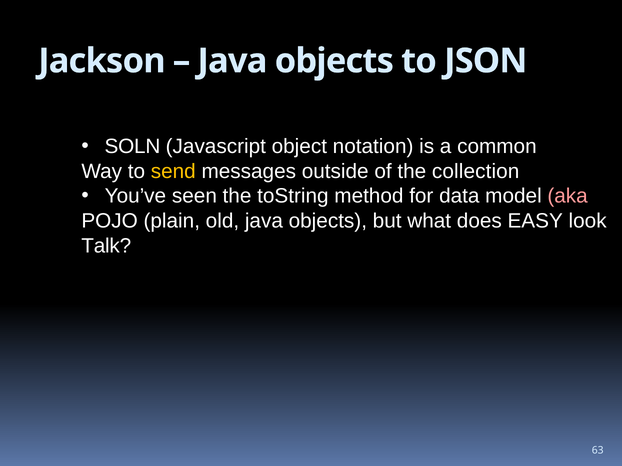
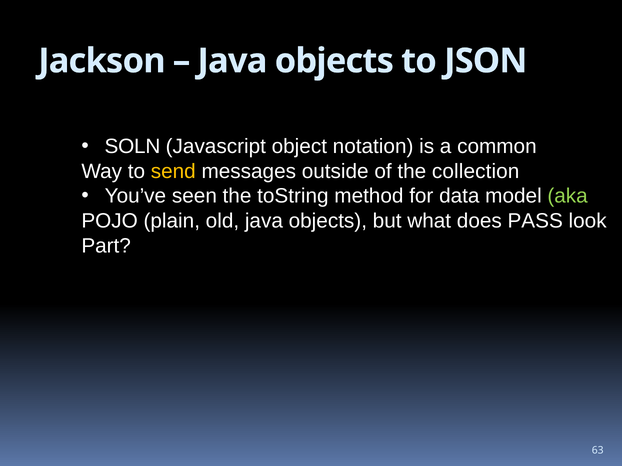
aka colour: pink -> light green
EASY: EASY -> PASS
Talk: Talk -> Part
